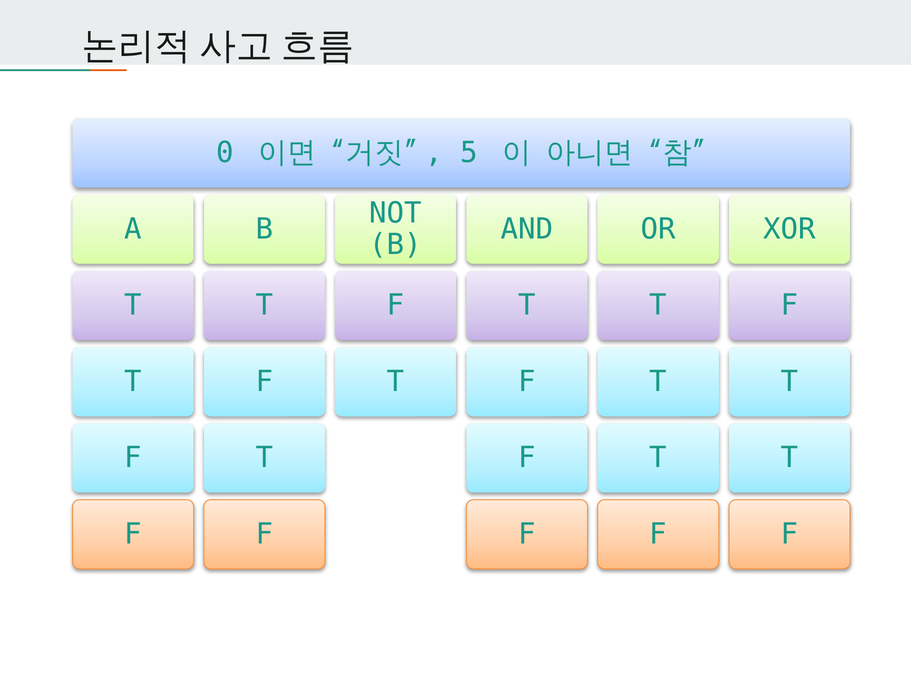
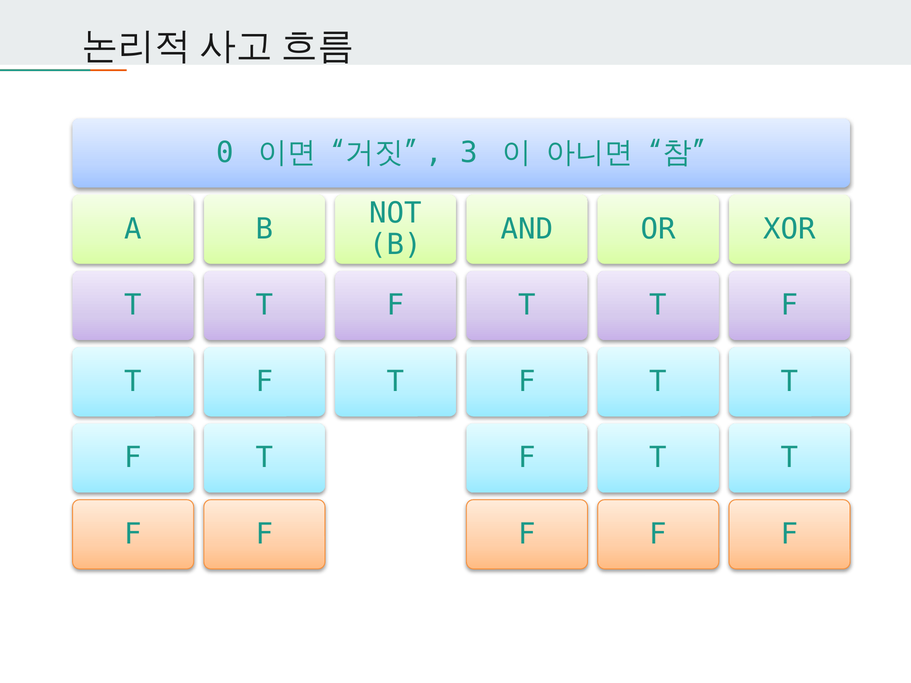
5: 5 -> 3
